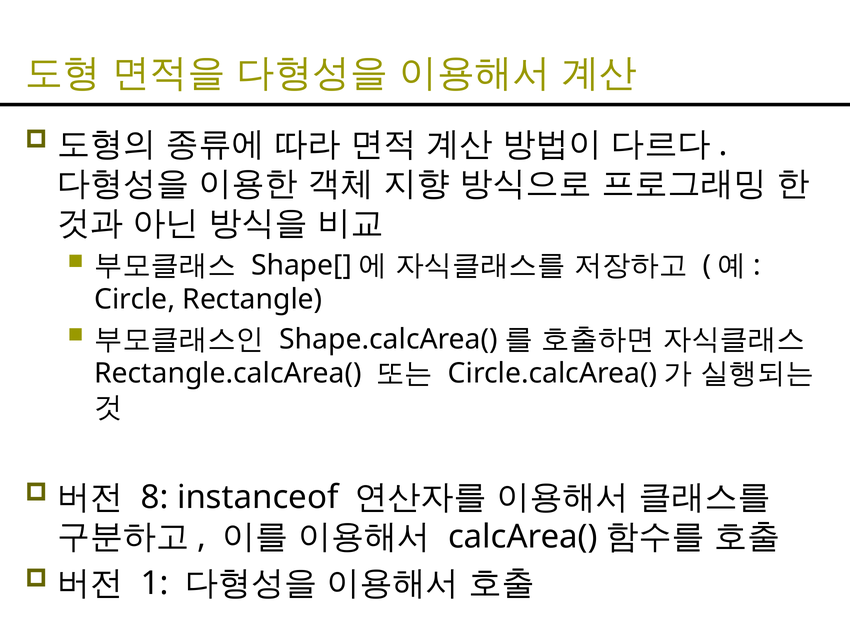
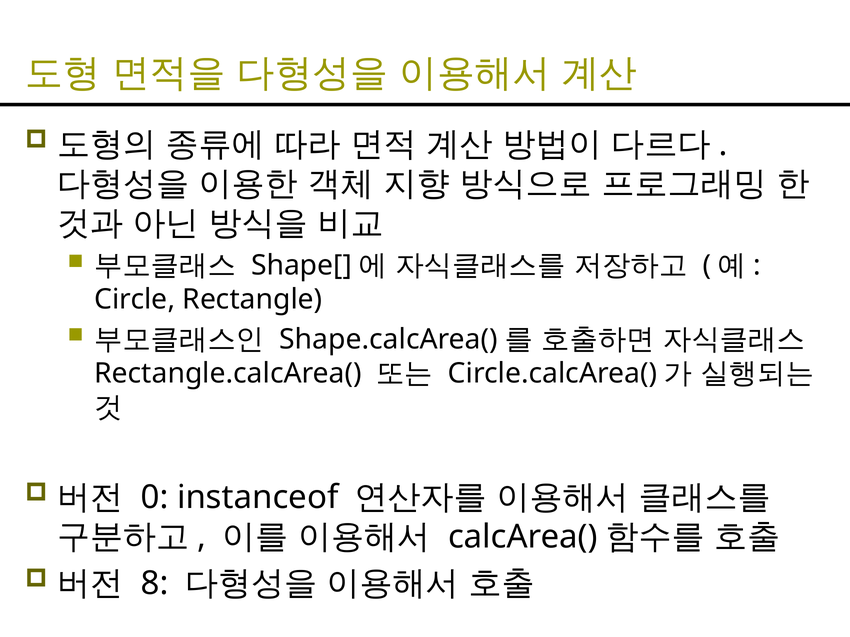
8: 8 -> 0
1: 1 -> 8
